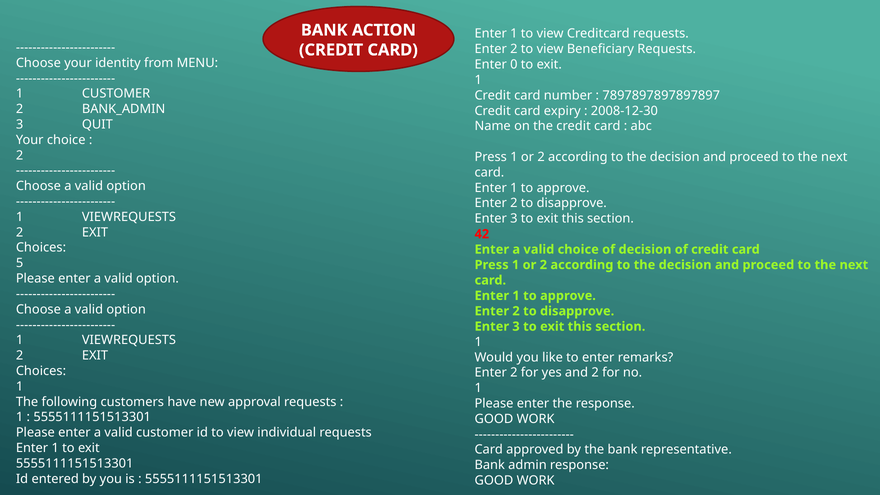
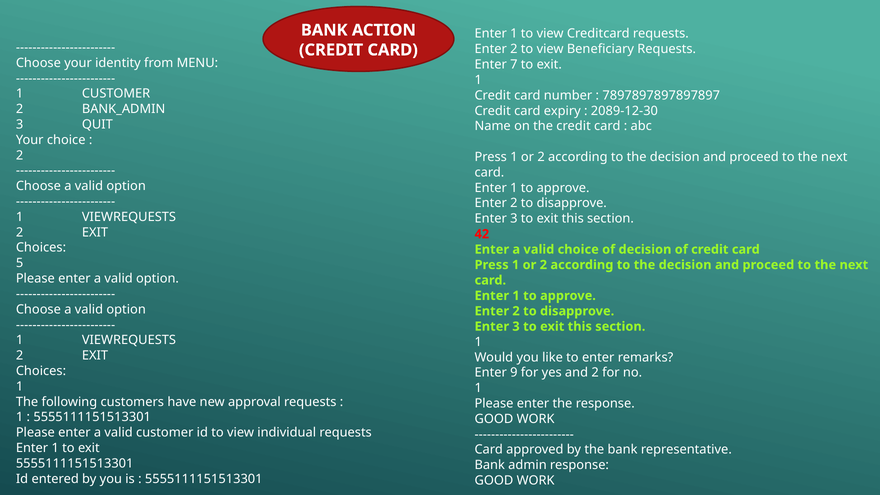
0: 0 -> 7
2008-12-30: 2008-12-30 -> 2089-12-30
2 at (514, 373): 2 -> 9
